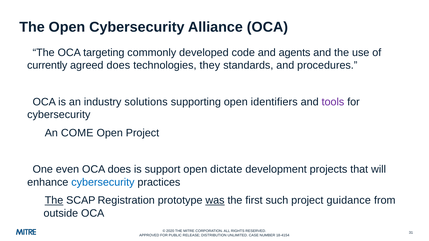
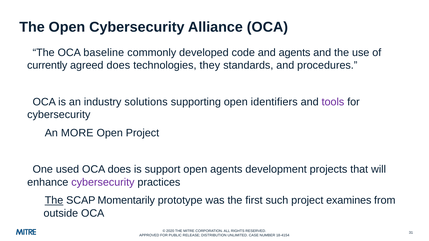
targeting: targeting -> baseline
COME: COME -> MORE
even: even -> used
open dictate: dictate -> agents
cybersecurity at (103, 182) colour: blue -> purple
Registration: Registration -> Momentarily
was underline: present -> none
guidance: guidance -> examines
